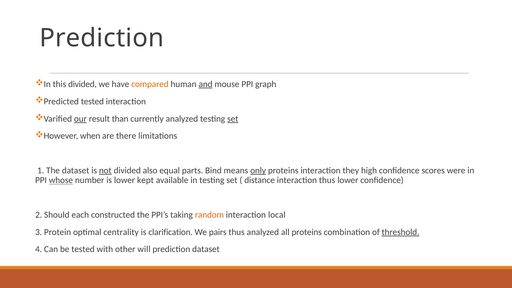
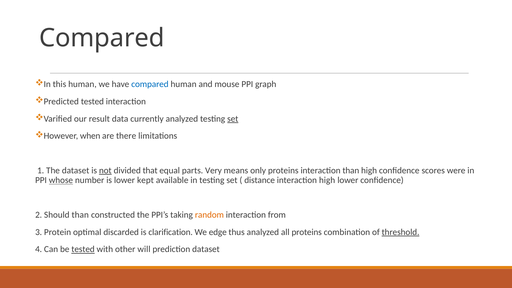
Prediction at (102, 38): Prediction -> Compared
this divided: divided -> human
compared at (150, 84) colour: orange -> blue
and underline: present -> none
our underline: present -> none
than: than -> data
also: also -> that
Bind: Bind -> Very
only underline: present -> none
interaction they: they -> than
interaction thus: thus -> high
Should each: each -> than
local: local -> from
centrality: centrality -> discarded
pairs: pairs -> edge
tested at (83, 249) underline: none -> present
